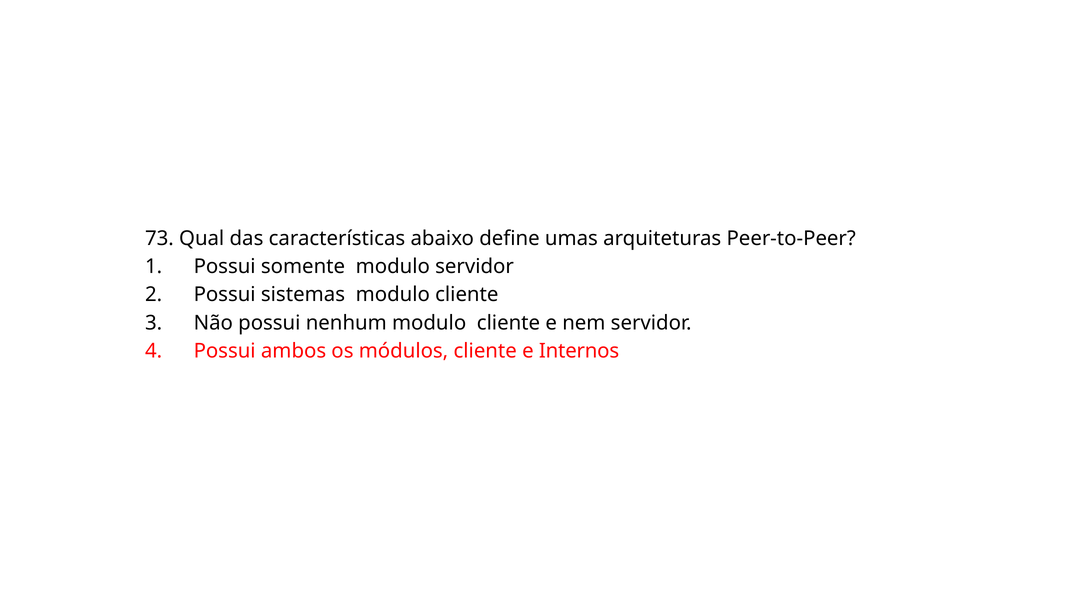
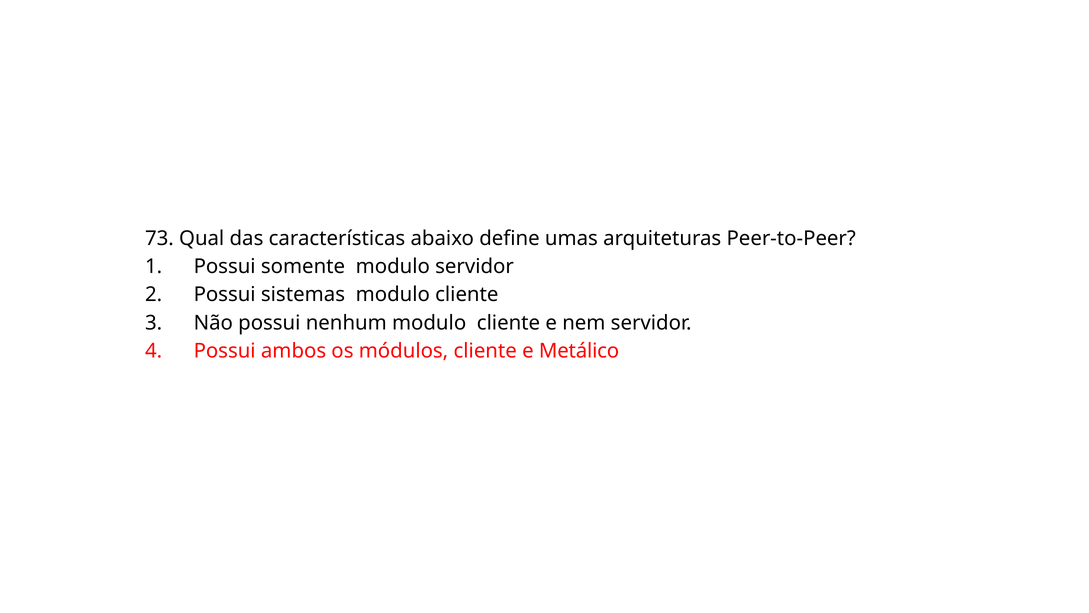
Internos: Internos -> Metálico
